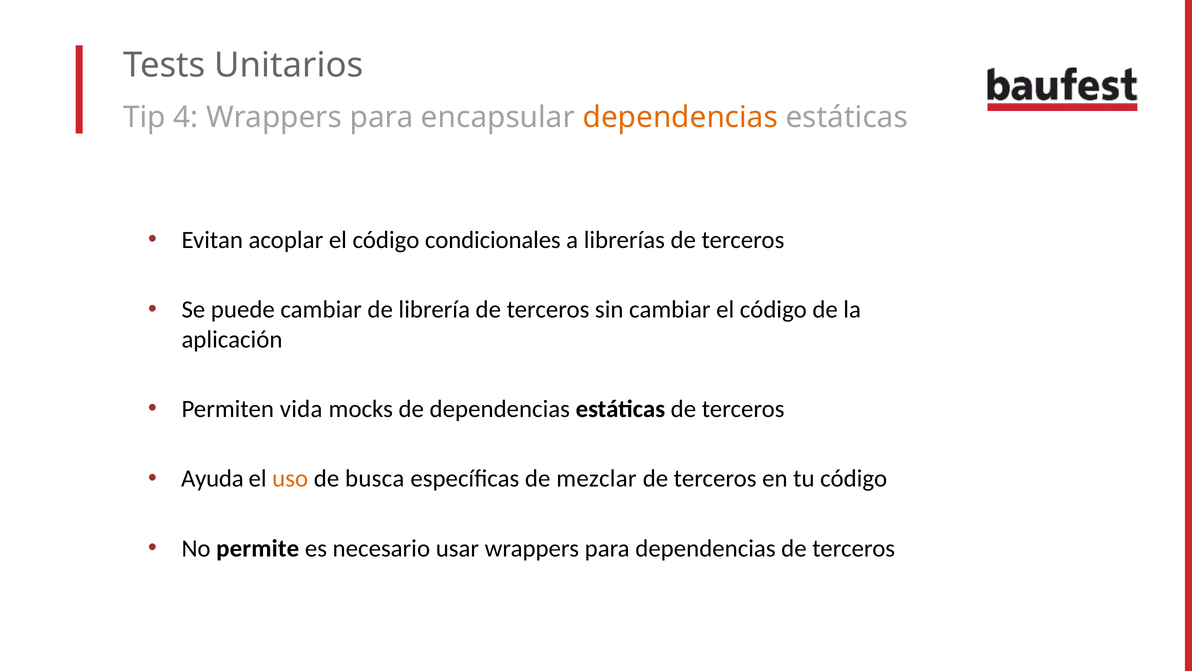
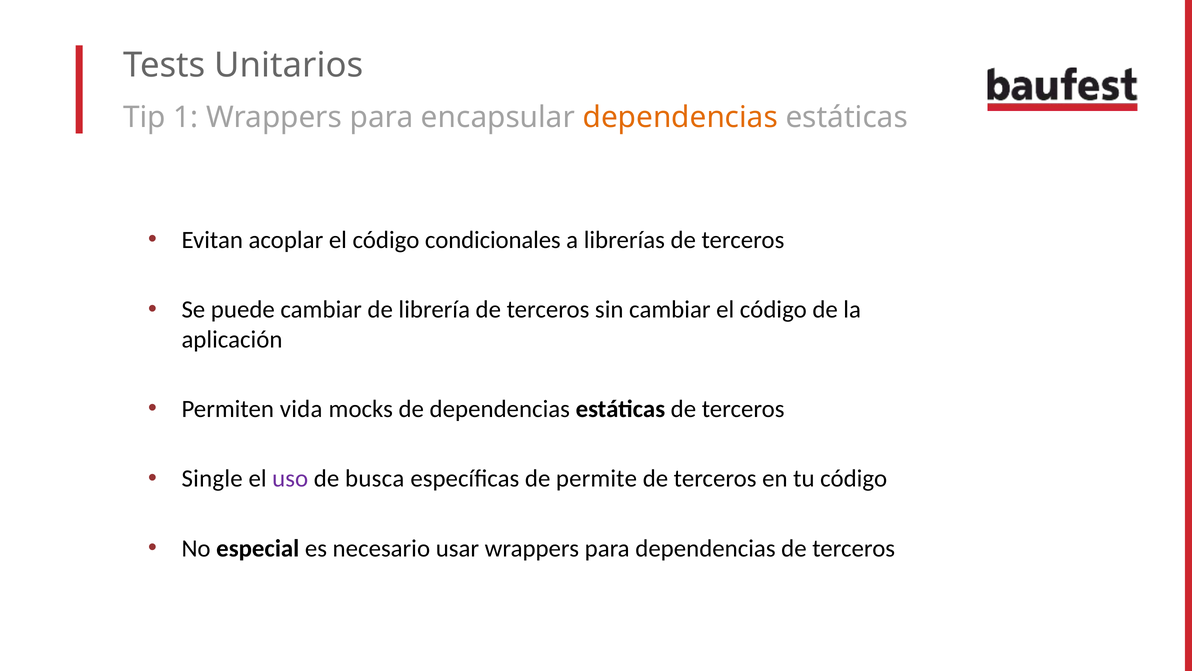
4: 4 -> 1
Ayuda: Ayuda -> Single
uso colour: orange -> purple
mezclar: mezclar -> permite
permite: permite -> especial
